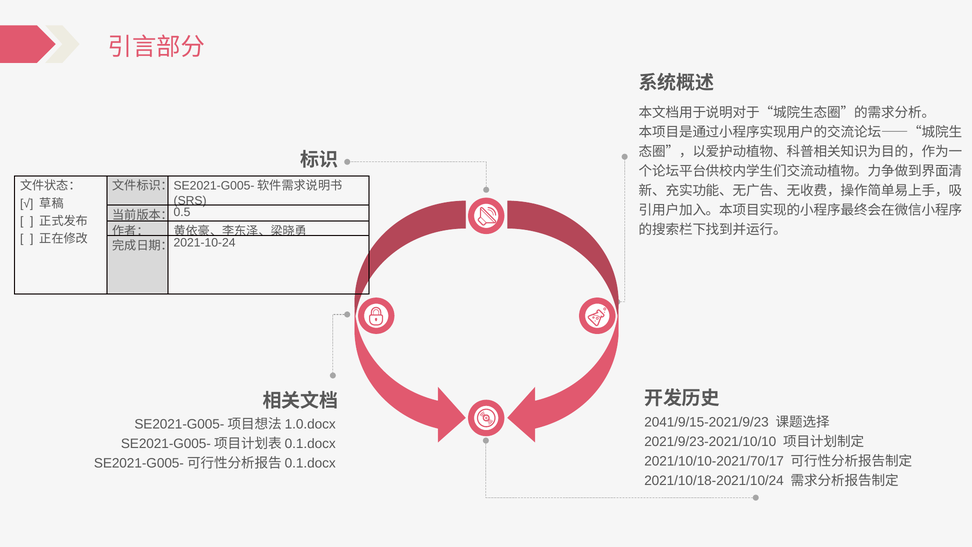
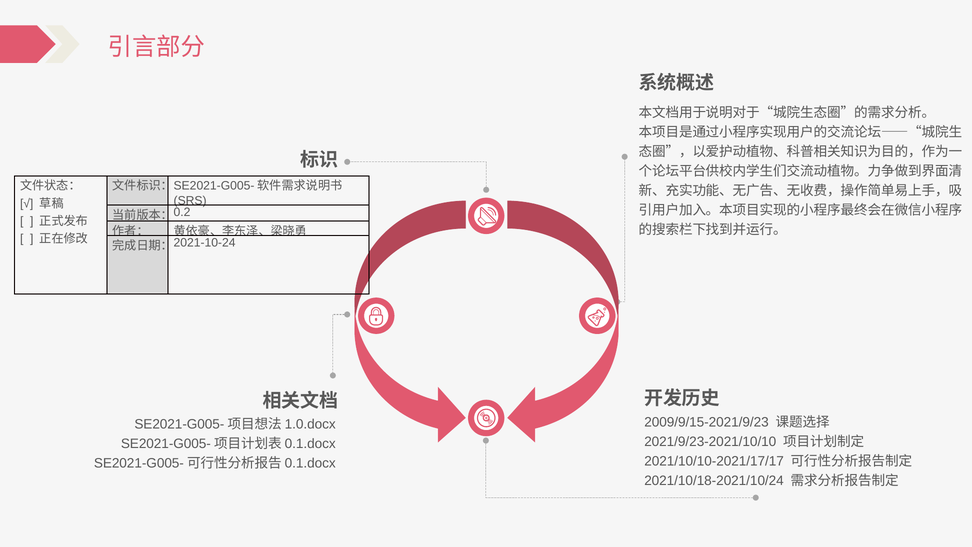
0.5: 0.5 -> 0.2
2041/9/15-2021/9/23: 2041/9/15-2021/9/23 -> 2009/9/15-2021/9/23
2021/10/10-2021/70/17: 2021/10/10-2021/70/17 -> 2021/10/10-2021/17/17
